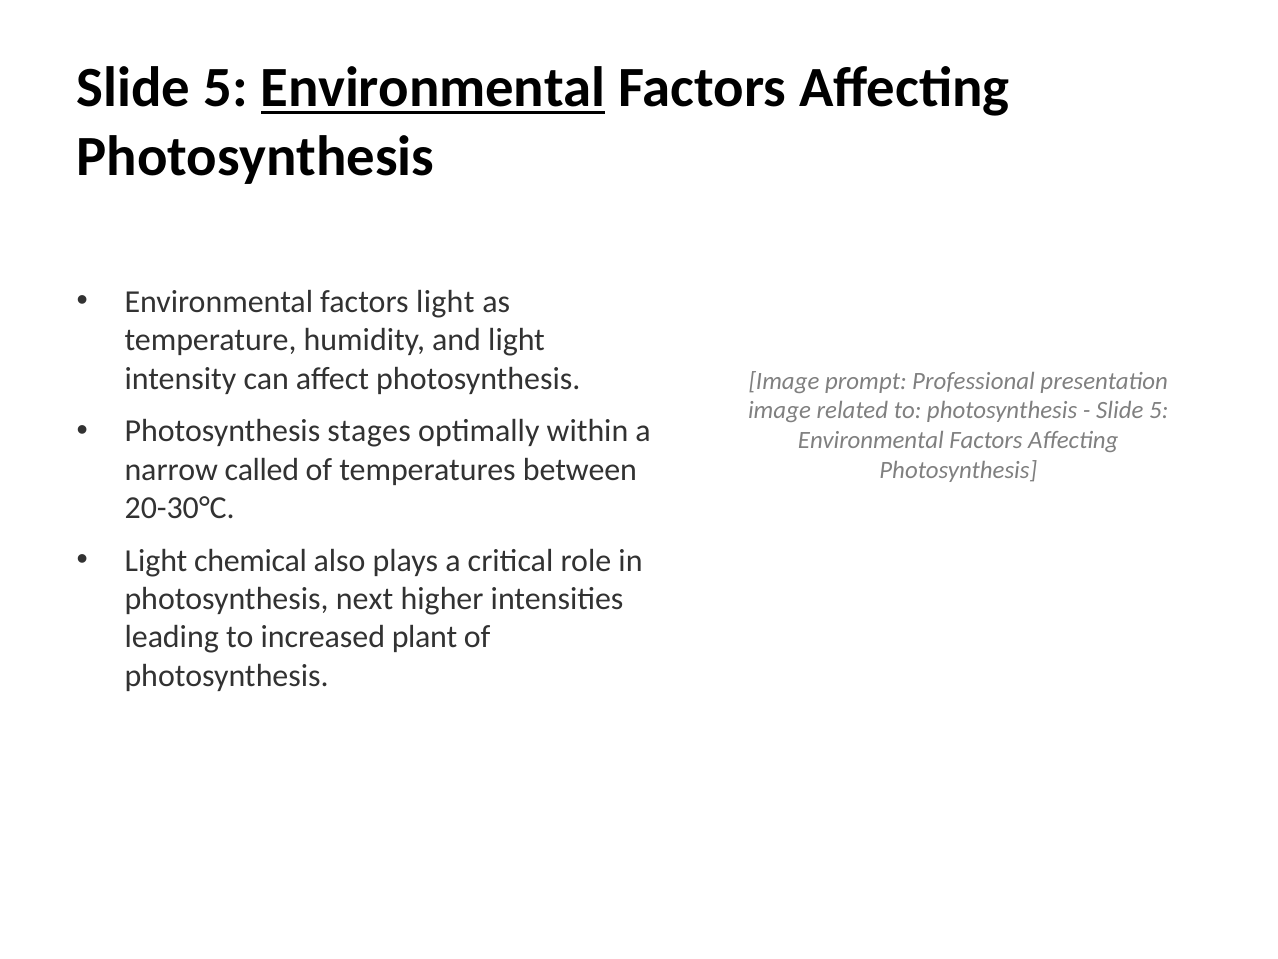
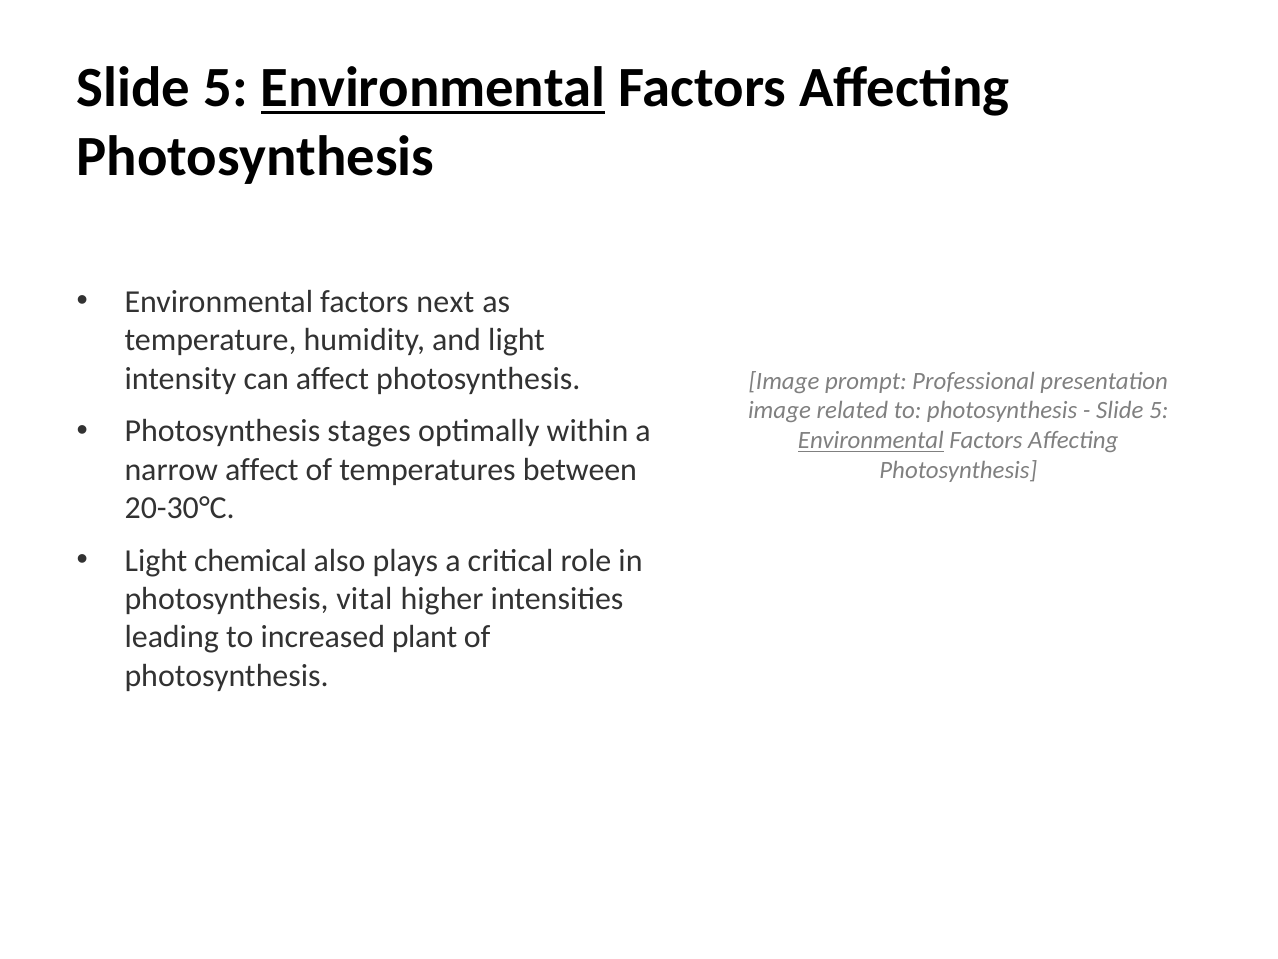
factors light: light -> next
Environmental at (871, 440) underline: none -> present
narrow called: called -> affect
next: next -> vital
